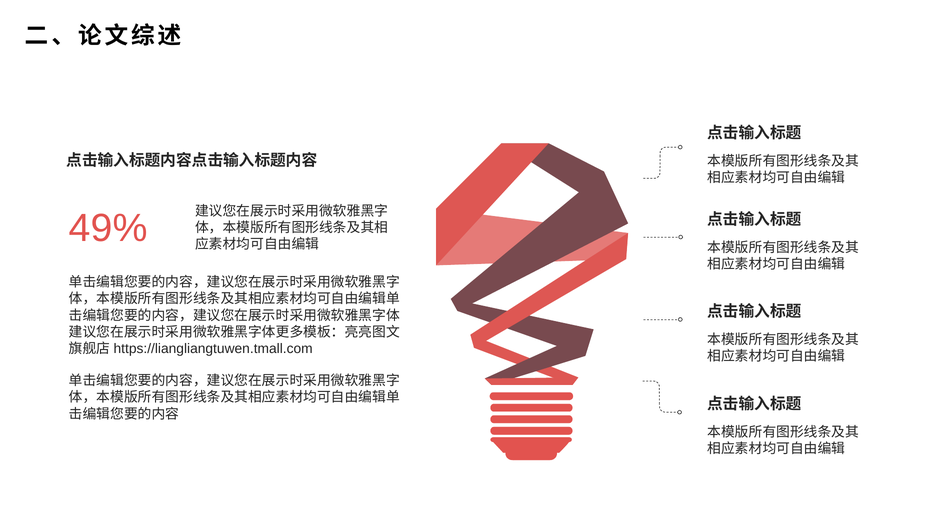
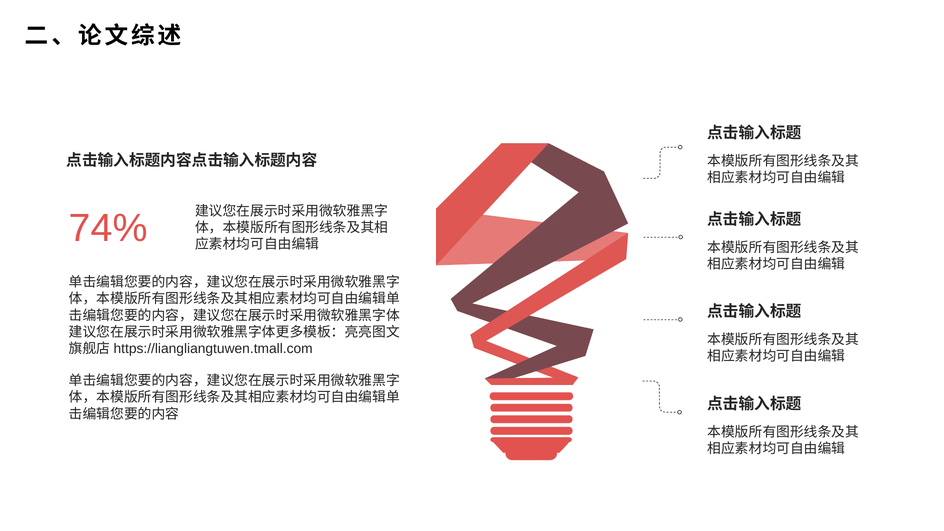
49%: 49% -> 74%
